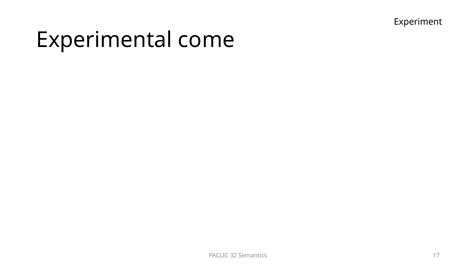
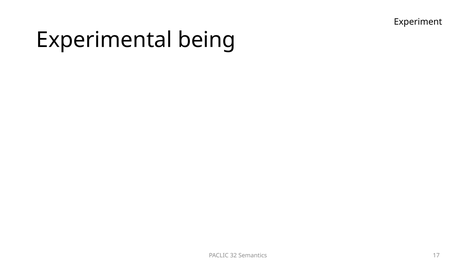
come: come -> being
